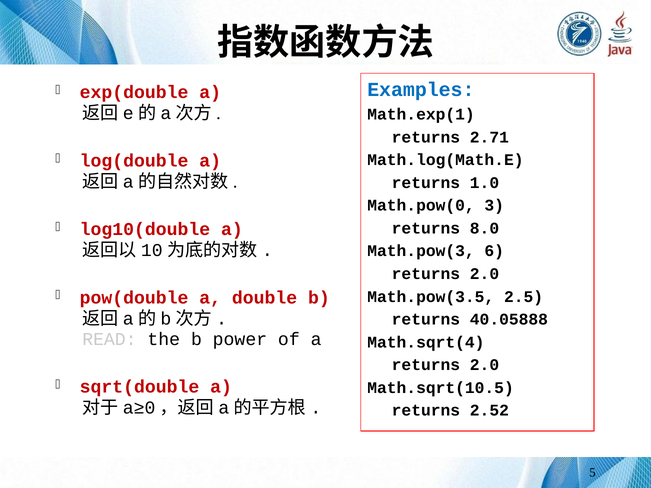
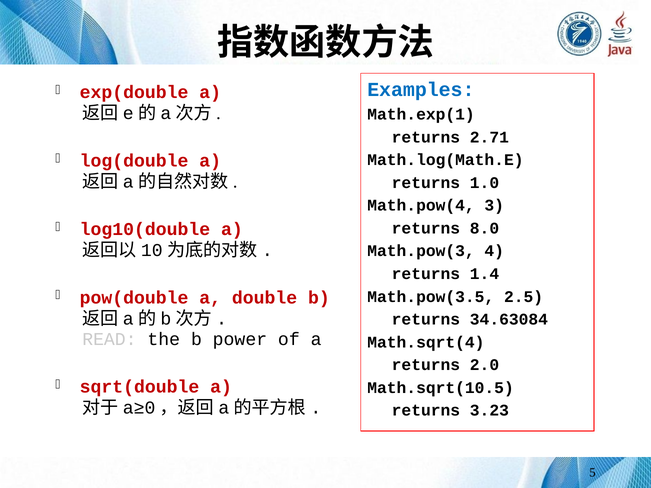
Math.pow(0: Math.pow(0 -> Math.pow(4
6: 6 -> 4
2.0 at (484, 274): 2.0 -> 1.4
40.05888: 40.05888 -> 34.63084
2.52: 2.52 -> 3.23
